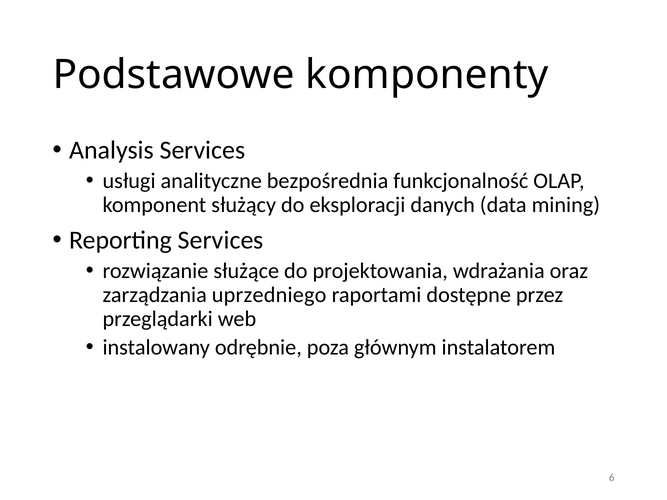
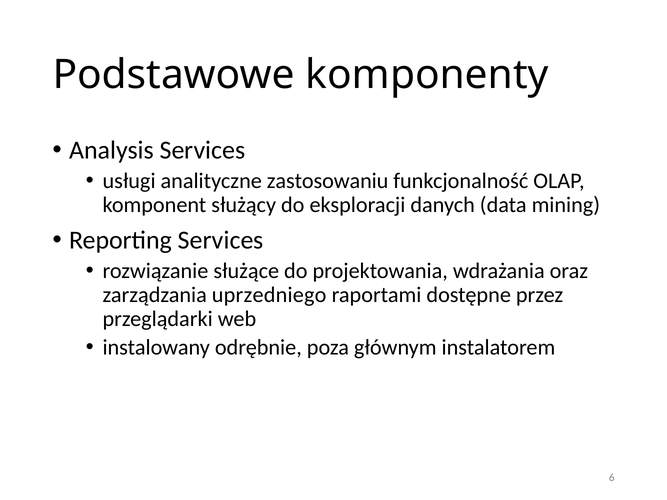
bezpośrednia: bezpośrednia -> zastosowaniu
